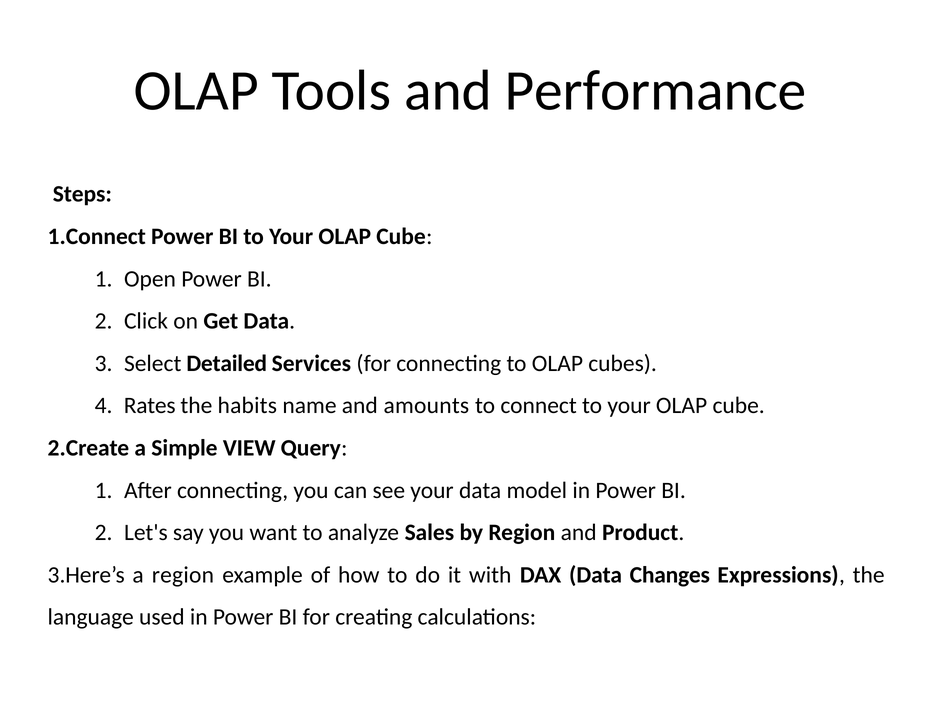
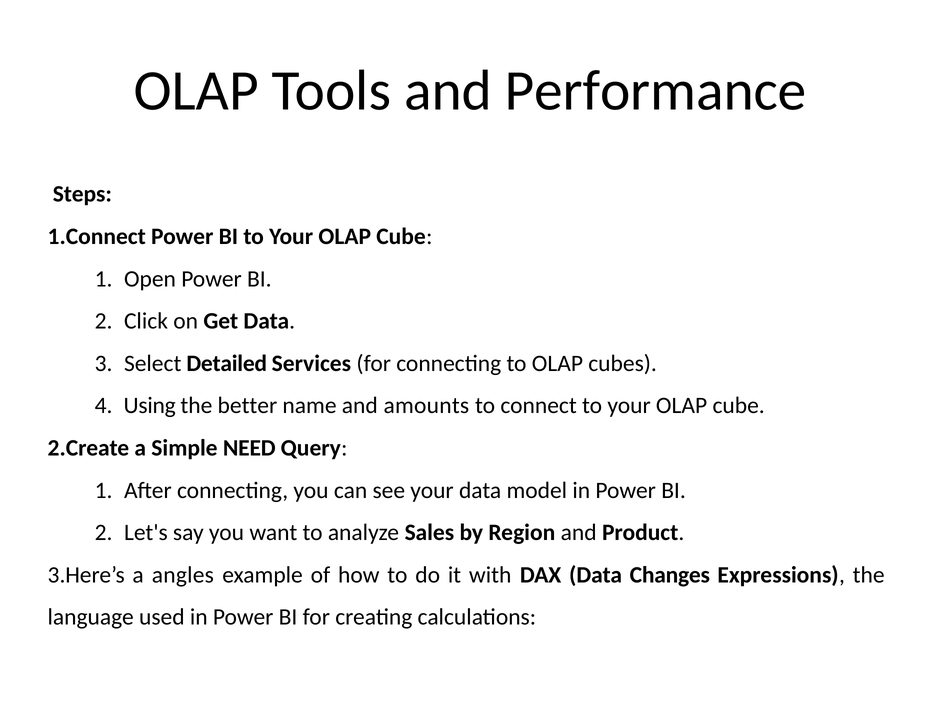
Rates: Rates -> Using
habits: habits -> better
VIEW: VIEW -> NEED
a region: region -> angles
